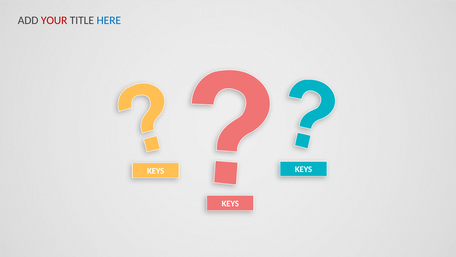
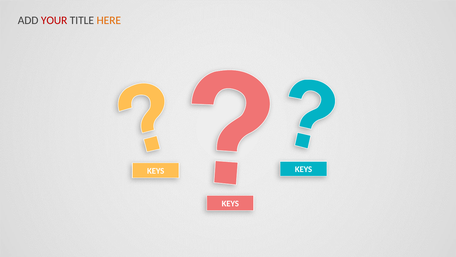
HERE colour: blue -> orange
